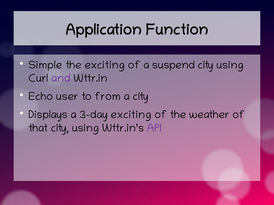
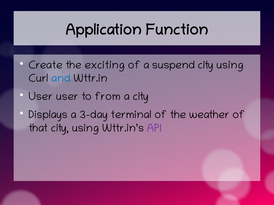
Simple: Simple -> Create
and colour: purple -> blue
Echo at (41, 97): Echo -> User
3-day exciting: exciting -> terminal
